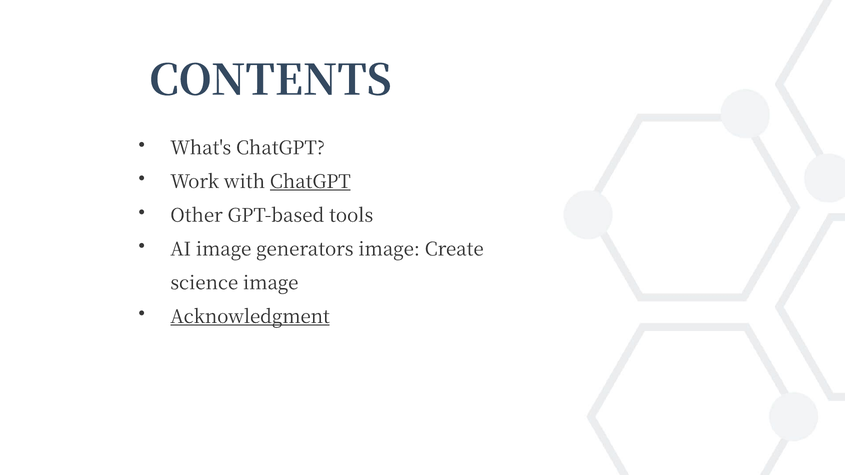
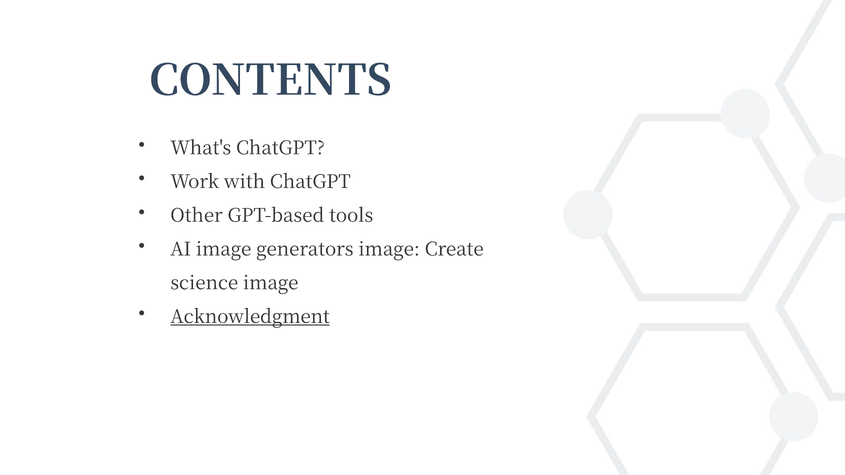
ChatGPT at (310, 182) underline: present -> none
